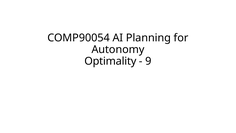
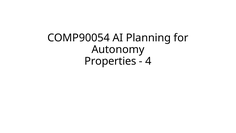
Optimality: Optimality -> Properties
9: 9 -> 4
